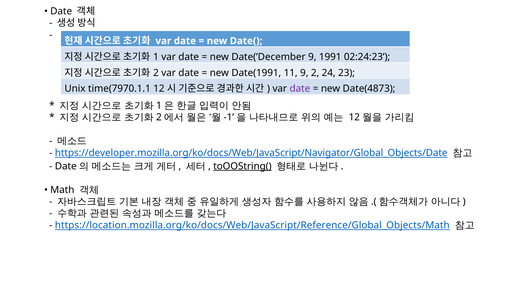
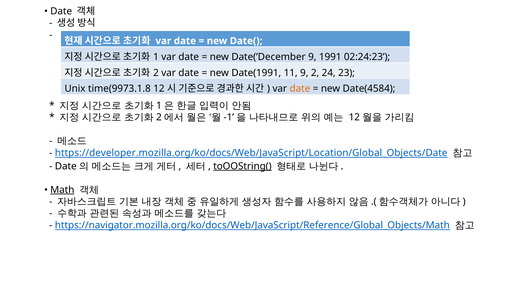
time(7970.1.1: time(7970.1.1 -> time(9973.1.8
date at (300, 89) colour: purple -> orange
Date(4873: Date(4873 -> Date(4584
https://developer.mozilla.org/ko/docs/Web/JavaScript/Navigator/Global_Objects/Date: https://developer.mozilla.org/ko/docs/Web/JavaScript/Navigator/Global_Objects/Date -> https://developer.mozilla.org/ko/docs/Web/JavaScript/Location/Global_Objects/Date
Math underline: none -> present
https://location.mozilla.org/ko/docs/Web/JavaScript/Reference/Global_Objects/Math: https://location.mozilla.org/ko/docs/Web/JavaScript/Reference/Global_Objects/Math -> https://navigator.mozilla.org/ko/docs/Web/JavaScript/Reference/Global_Objects/Math
